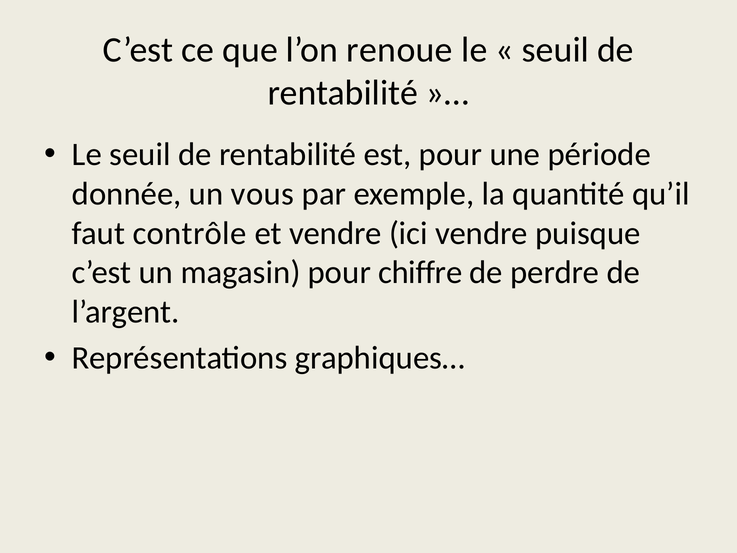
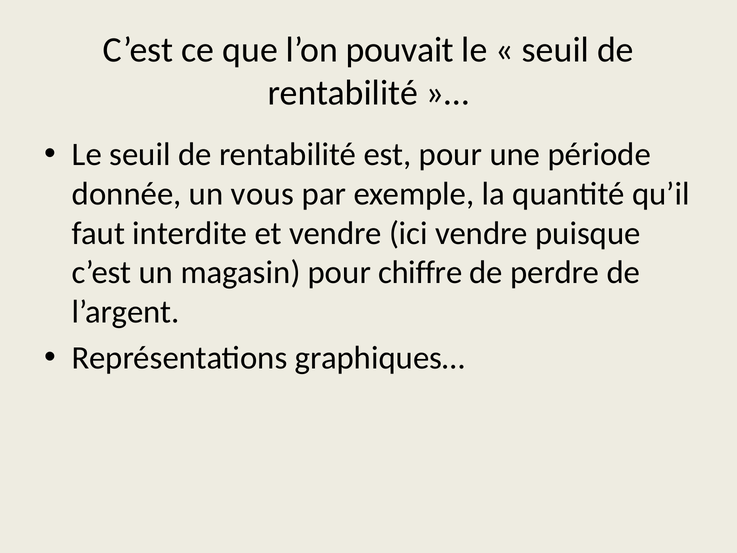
renoue: renoue -> pouvait
contrôle: contrôle -> interdite
